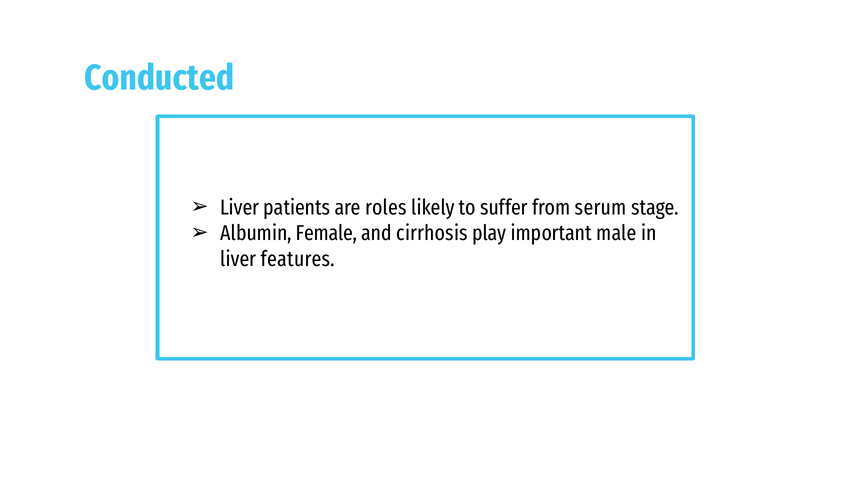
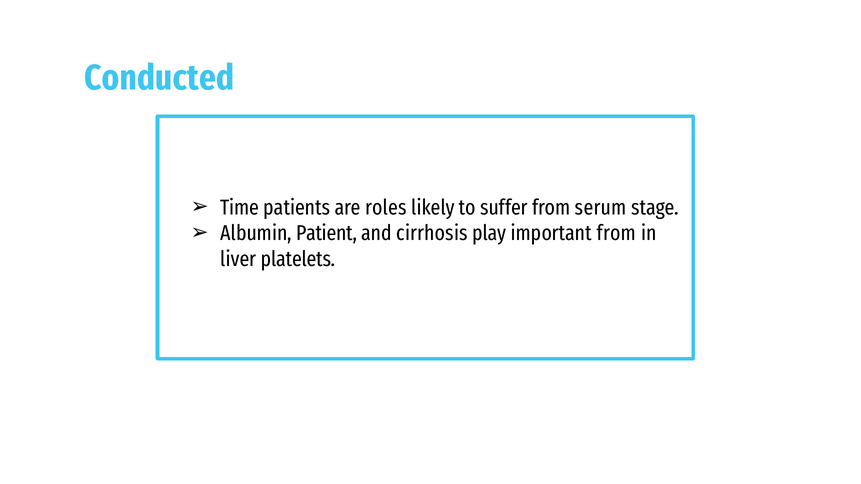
Liver at (240, 208): Liver -> Time
Female: Female -> Patient
important male: male -> from
features: features -> platelets
